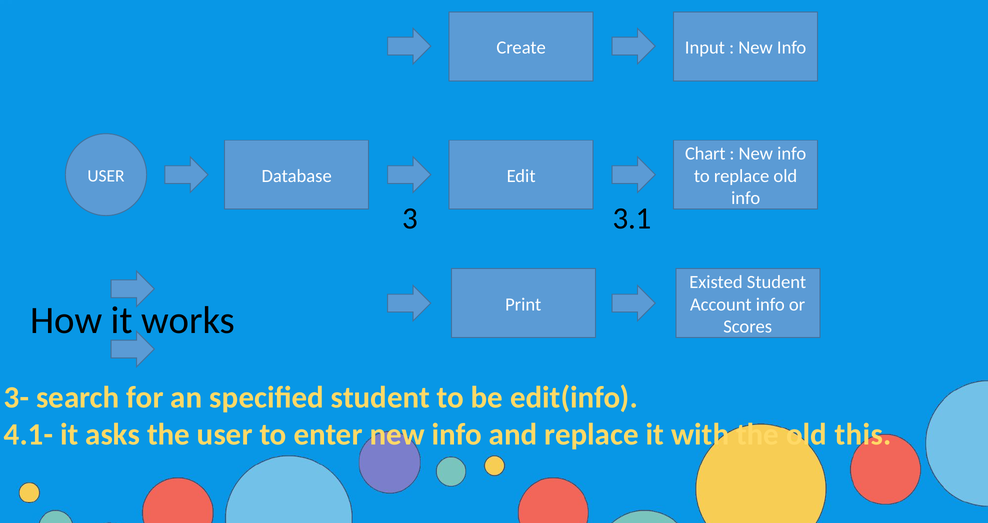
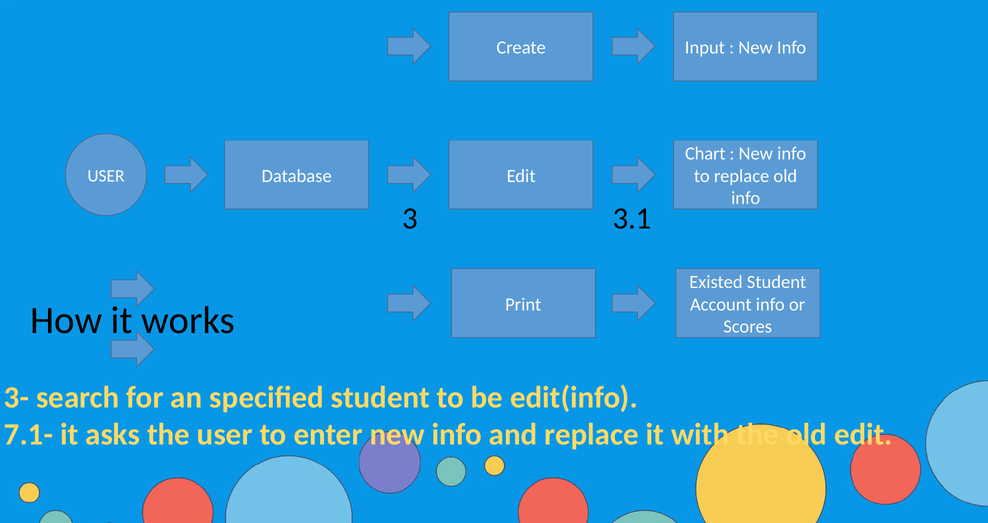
4.1-: 4.1- -> 7.1-
old this: this -> edit
